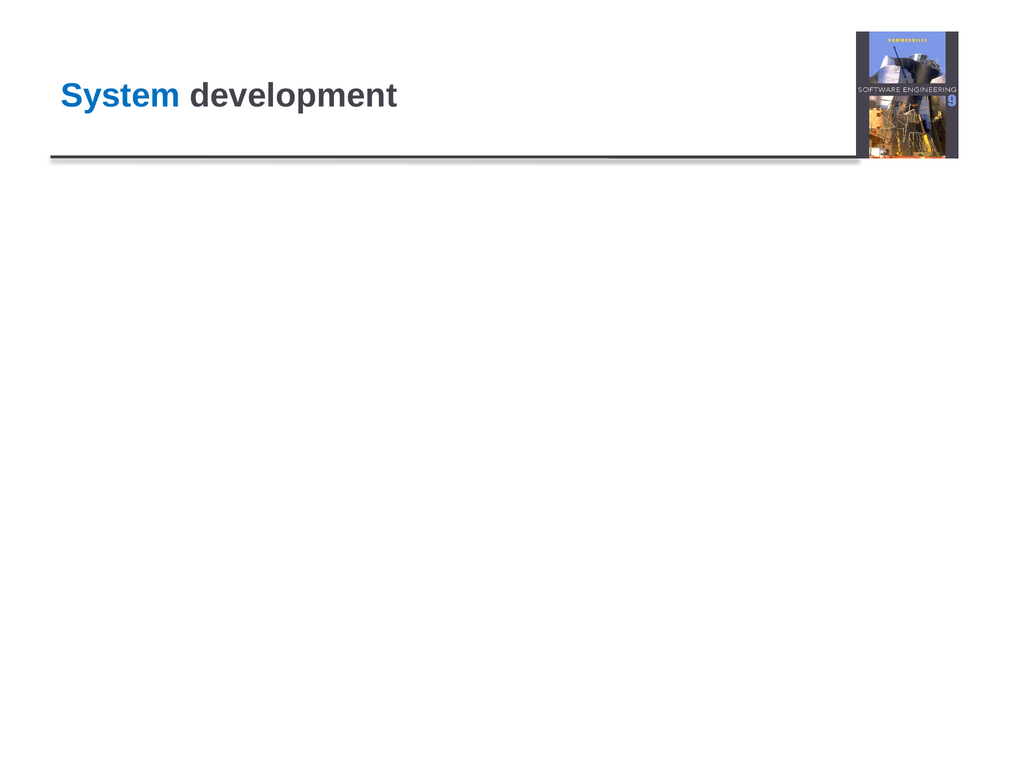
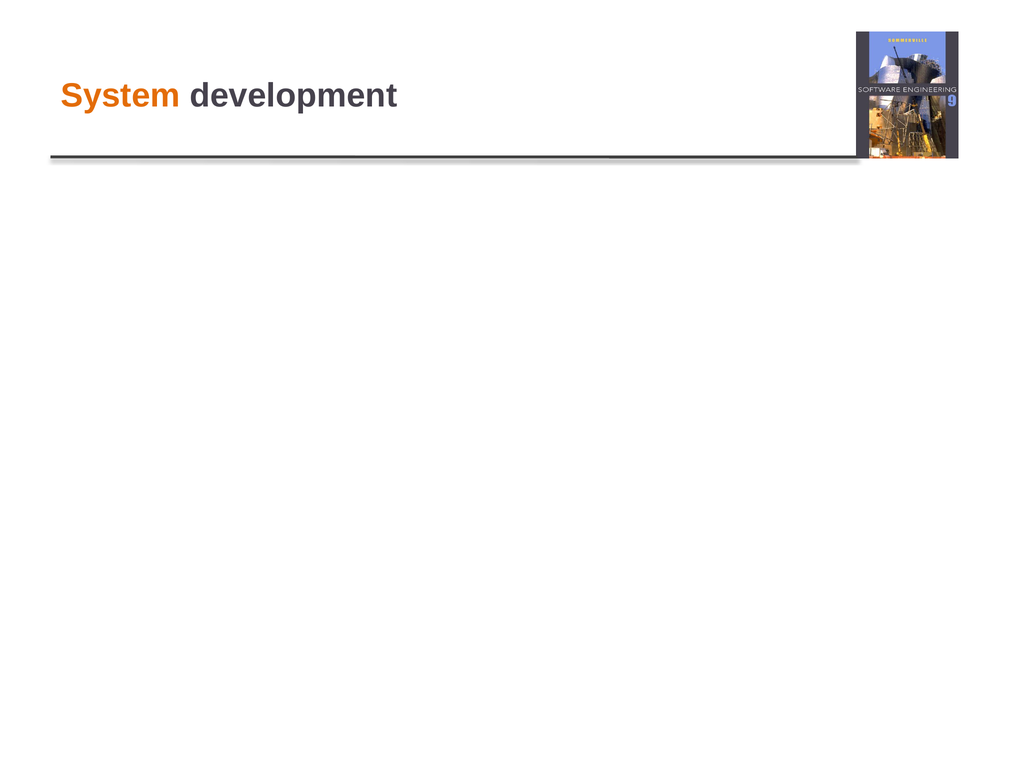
System at (120, 96) colour: blue -> orange
